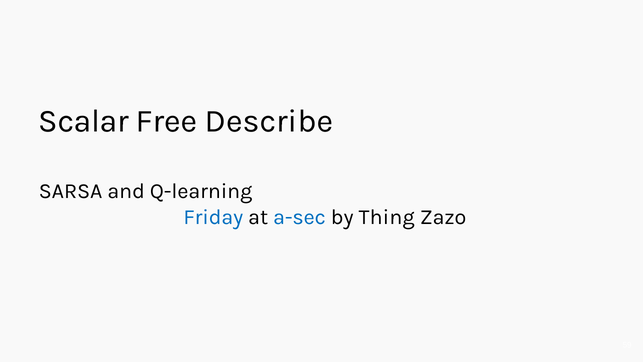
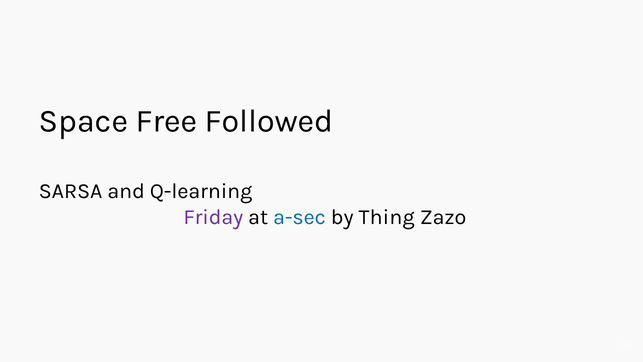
Scalar: Scalar -> Space
Describe: Describe -> Followed
Friday colour: blue -> purple
